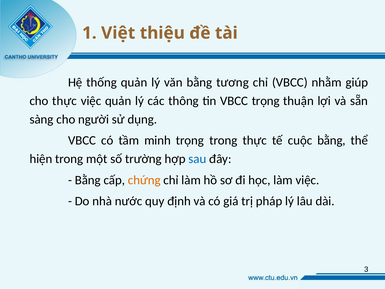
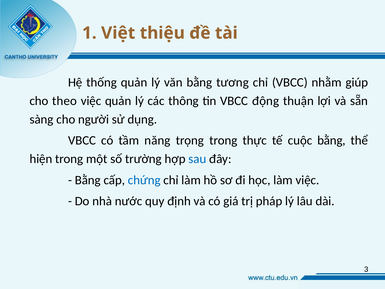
cho thực: thực -> theo
VBCC trọng: trọng -> động
minh: minh -> năng
chứng colour: orange -> blue
